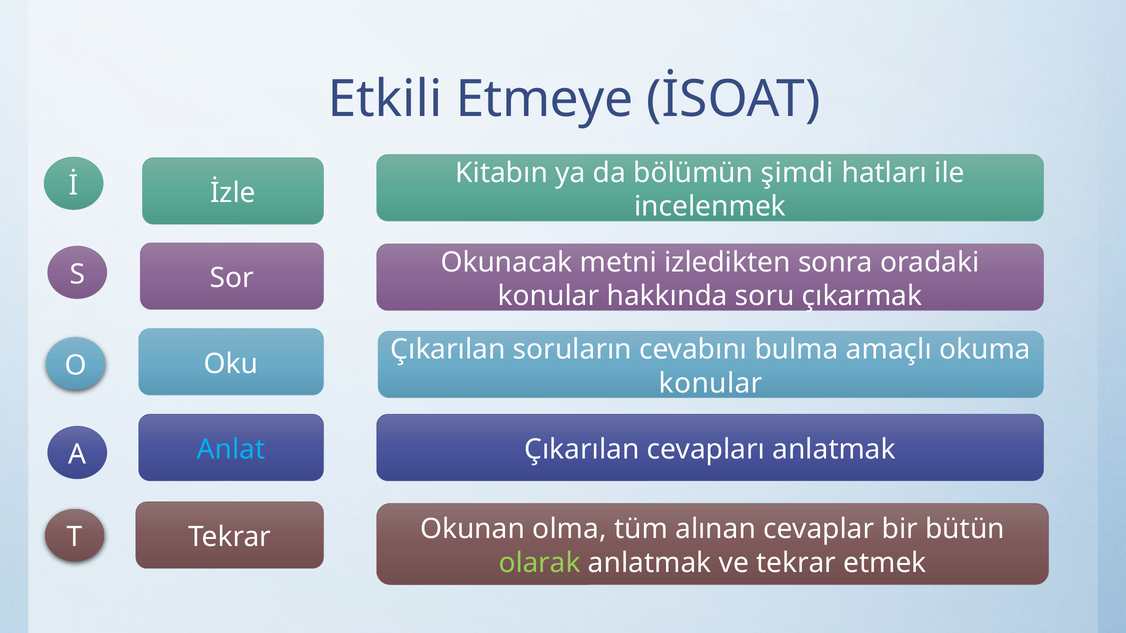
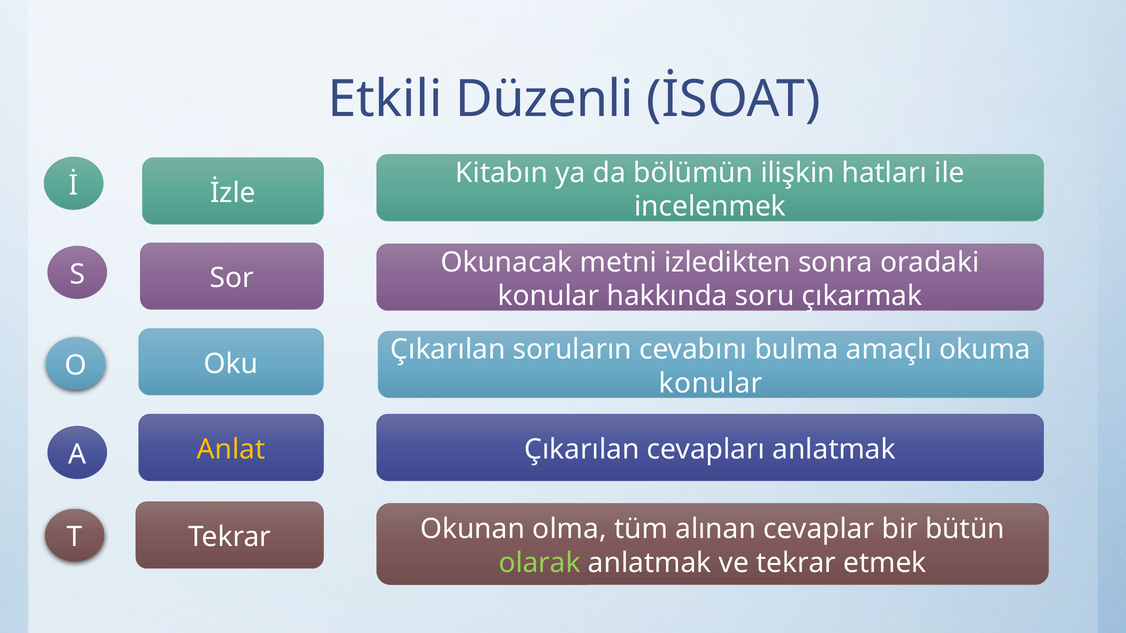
Etmeye: Etmeye -> Düzenli
şimdi: şimdi -> ilişkin
Anlat colour: light blue -> yellow
